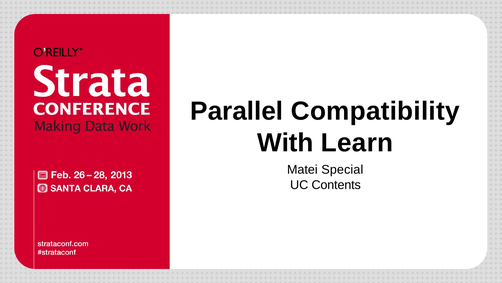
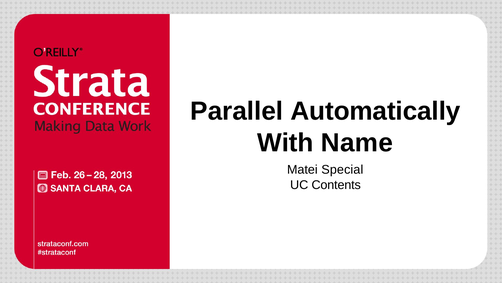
Compatibility: Compatibility -> Automatically
Learn: Learn -> Name
